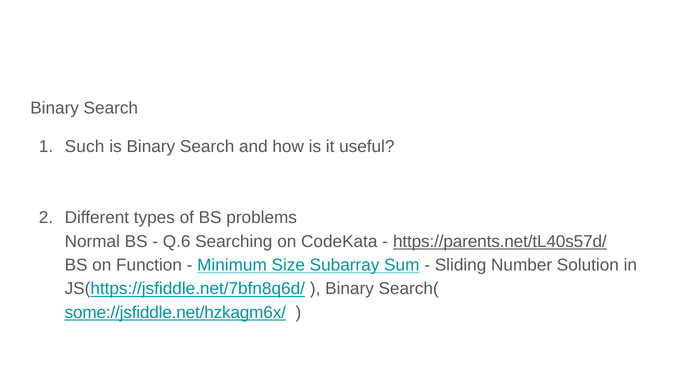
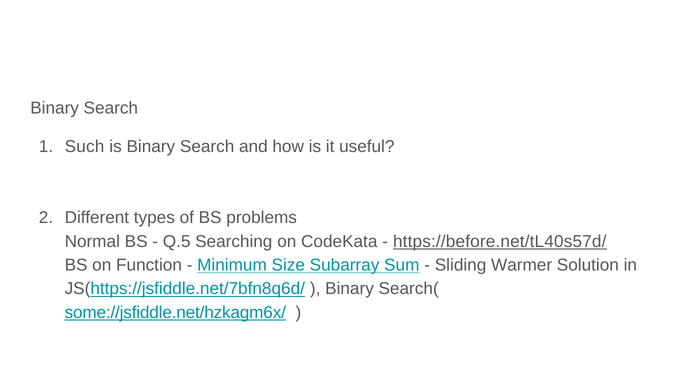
Q.6: Q.6 -> Q.5
https://parents.net/tL40s57d/: https://parents.net/tL40s57d/ -> https://before.net/tL40s57d/
Number: Number -> Warmer
